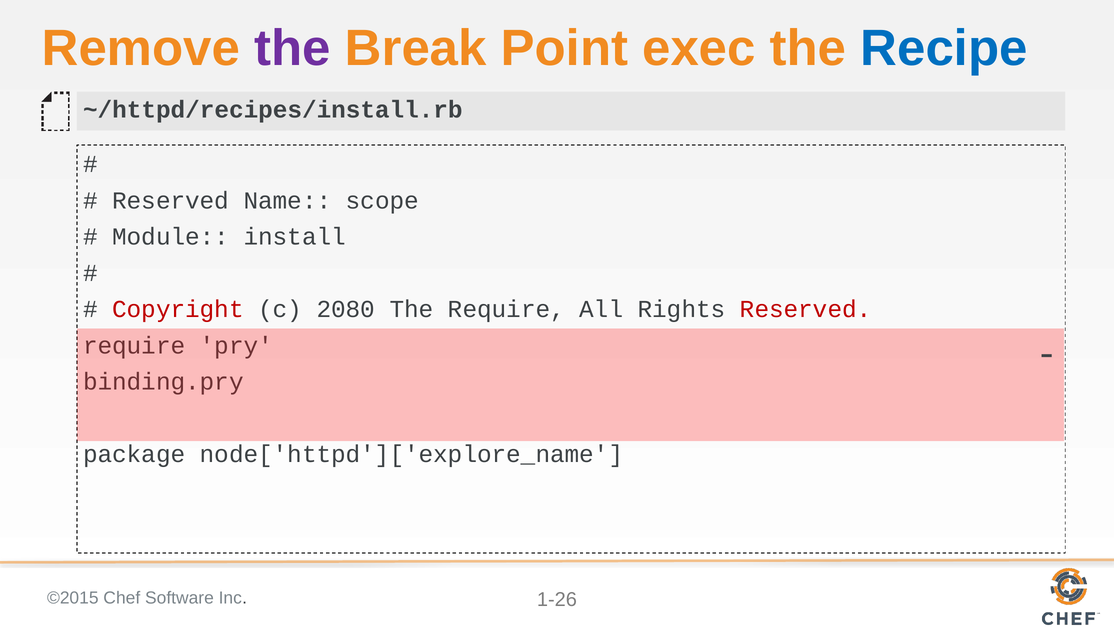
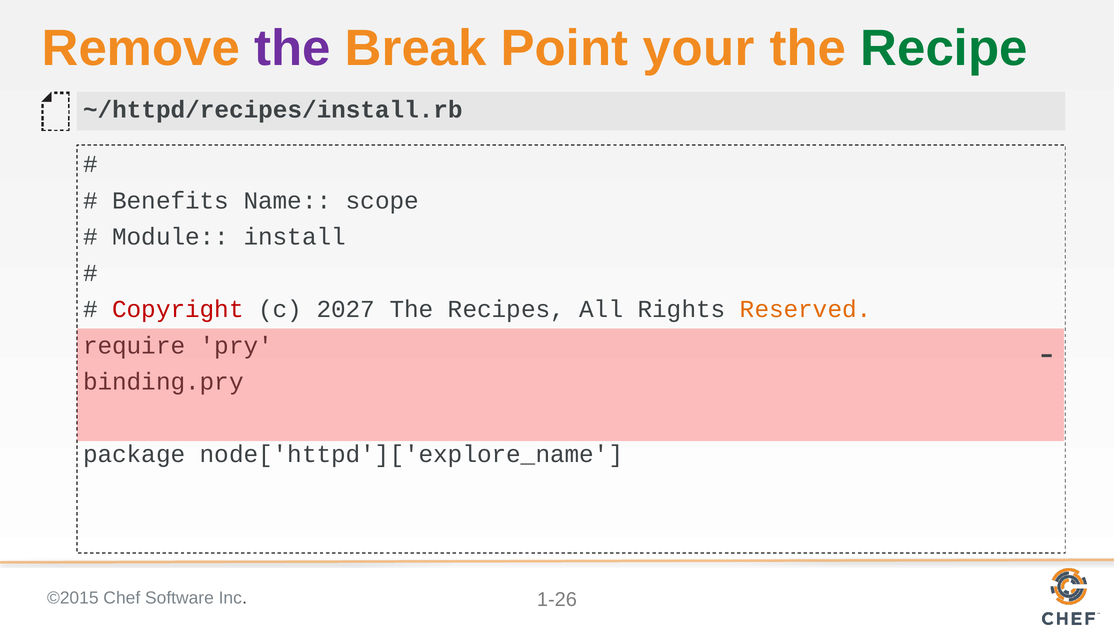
exec: exec -> your
Recipe colour: blue -> green
Reserved at (171, 201): Reserved -> Benefits
2080: 2080 -> 2027
The Require: Require -> Recipes
Reserved at (806, 309) colour: red -> orange
